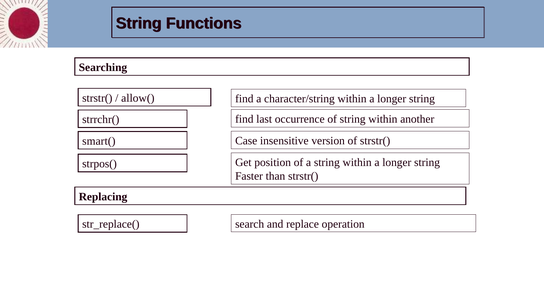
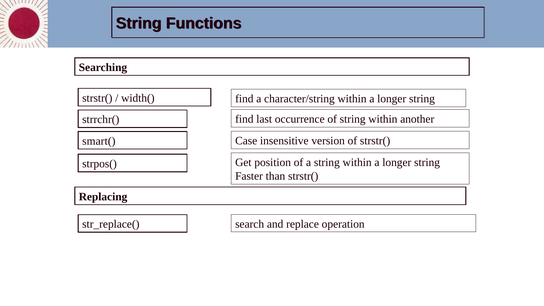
allow(: allow( -> width(
